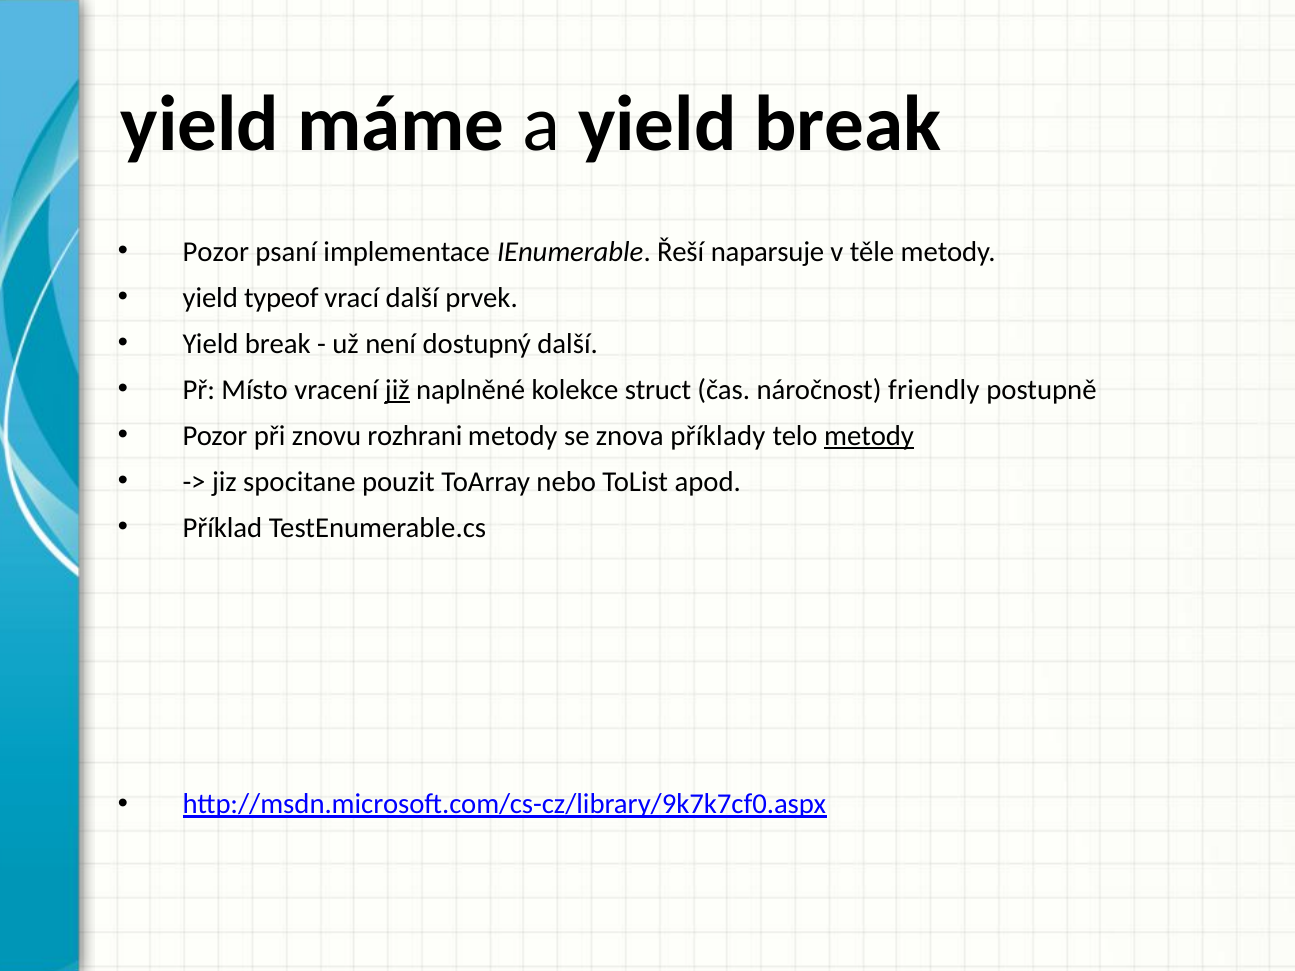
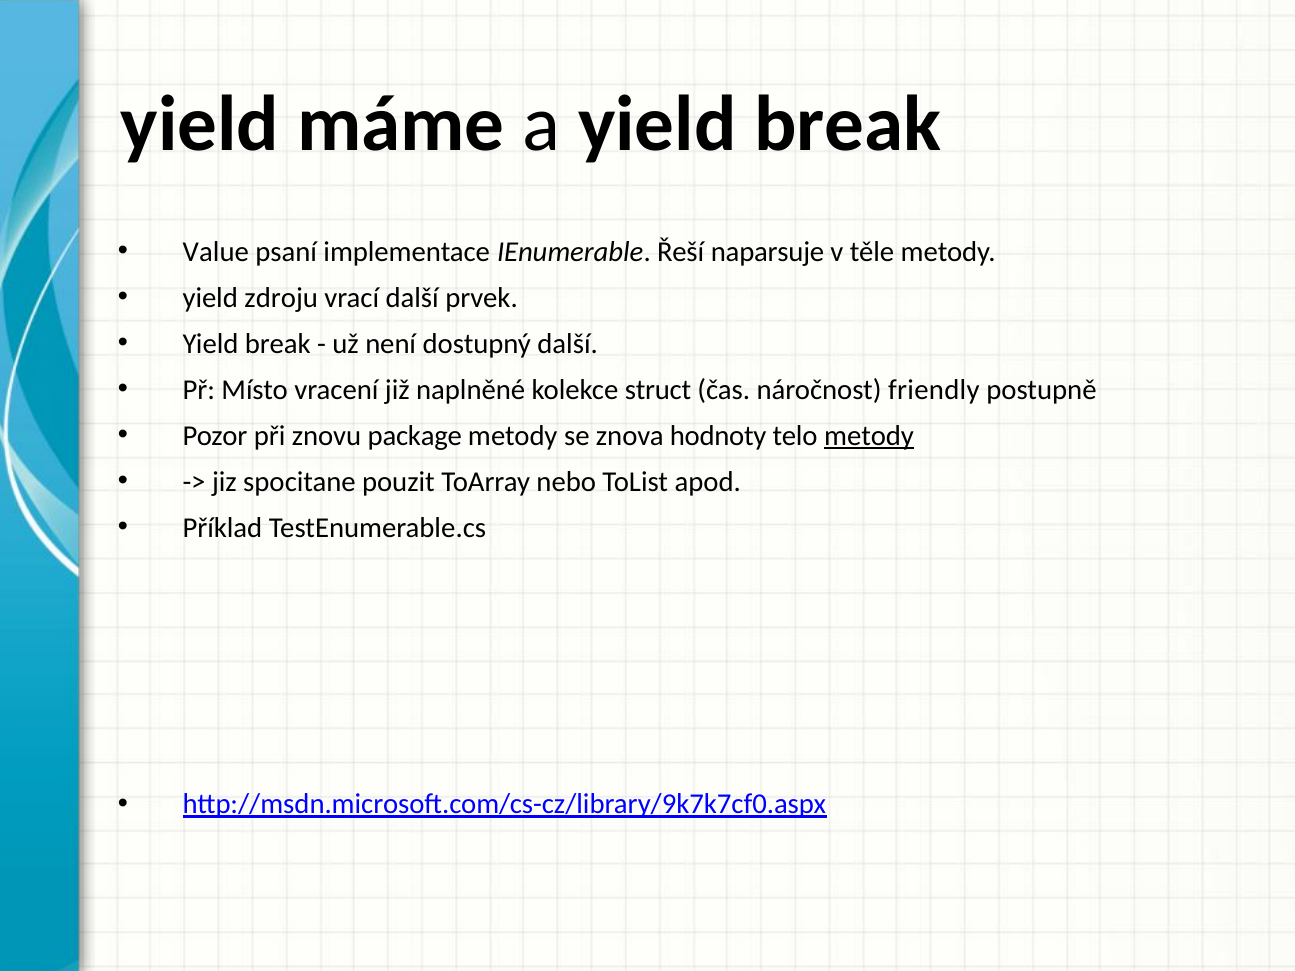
Pozor at (216, 252): Pozor -> Value
typeof: typeof -> zdroju
již underline: present -> none
rozhrani: rozhrani -> package
příklady: příklady -> hodnoty
